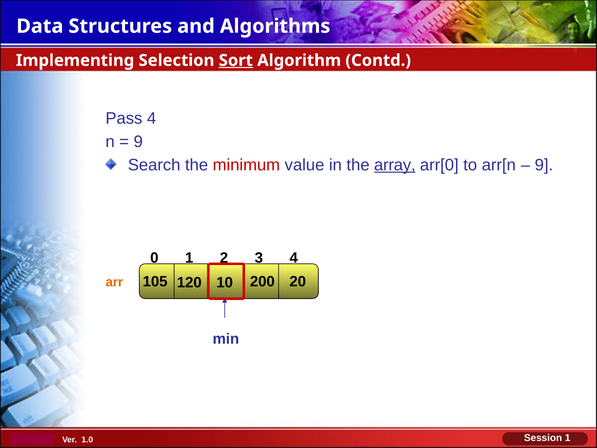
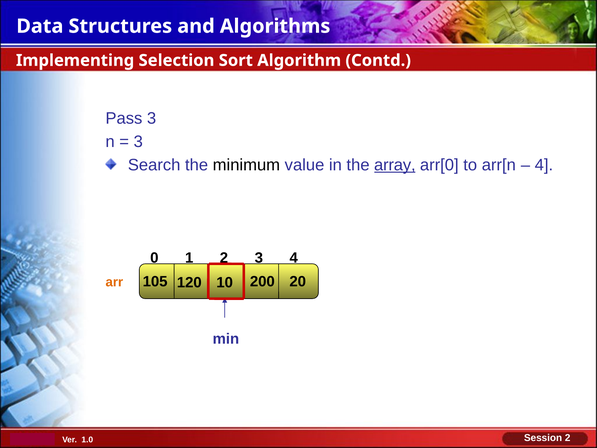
Sort underline: present -> none
Pass 4: 4 -> 3
9 at (138, 142): 9 -> 3
minimum colour: red -> black
9 at (544, 165): 9 -> 4
1 at (568, 438): 1 -> 2
